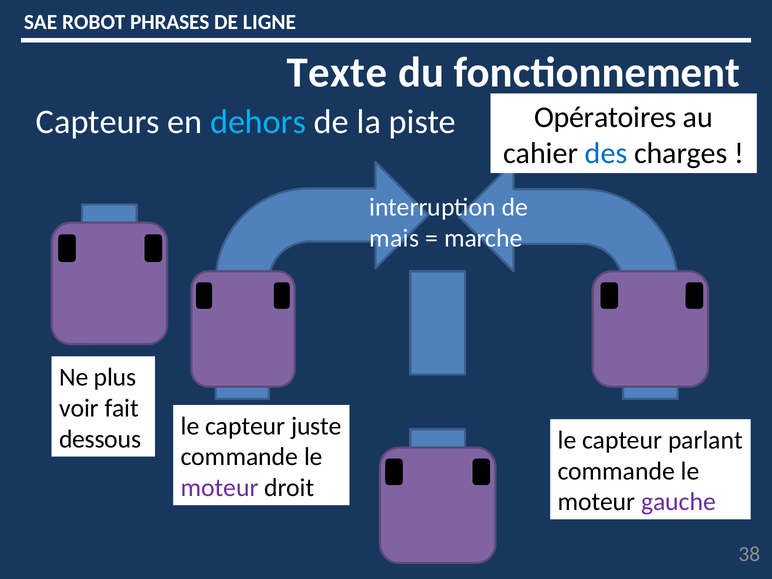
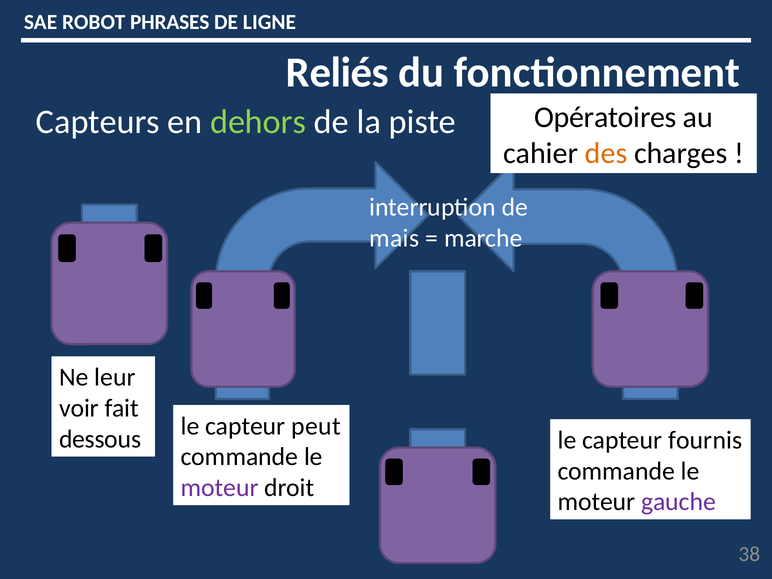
Texte: Texte -> Reliés
dehors colour: light blue -> light green
des colour: blue -> orange
plus: plus -> leur
juste: juste -> peut
parlant: parlant -> fournis
